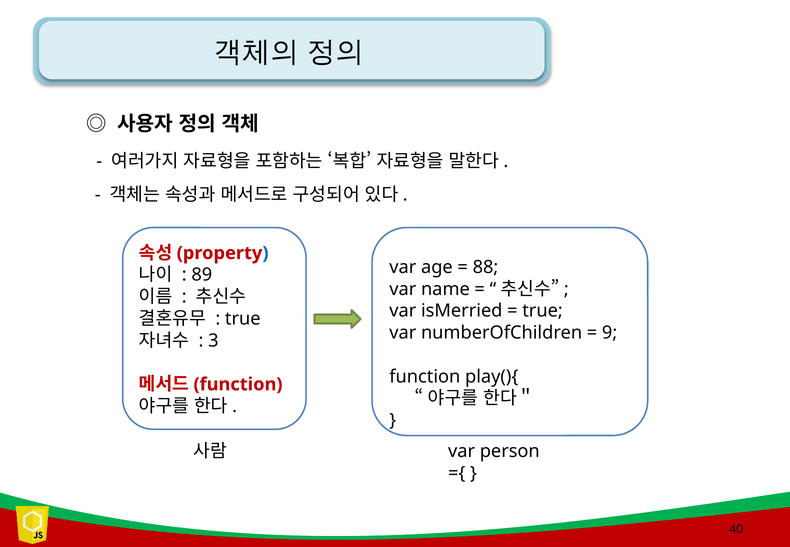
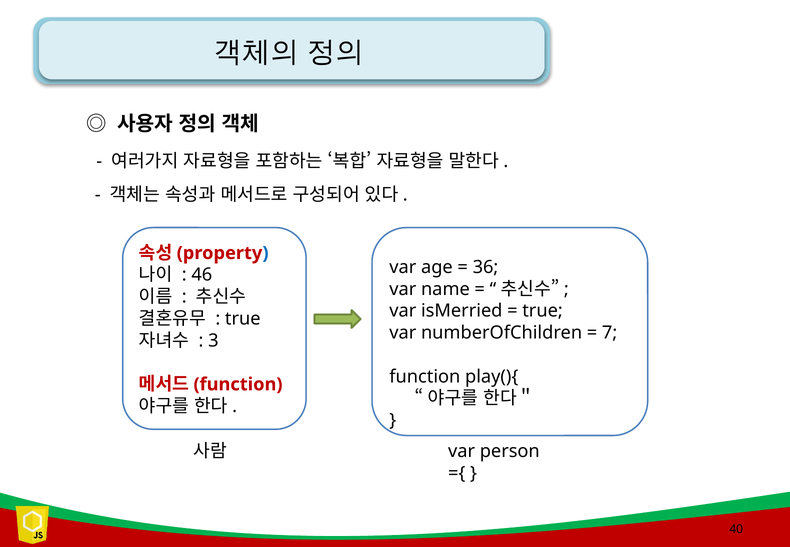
88: 88 -> 36
89: 89 -> 46
9: 9 -> 7
